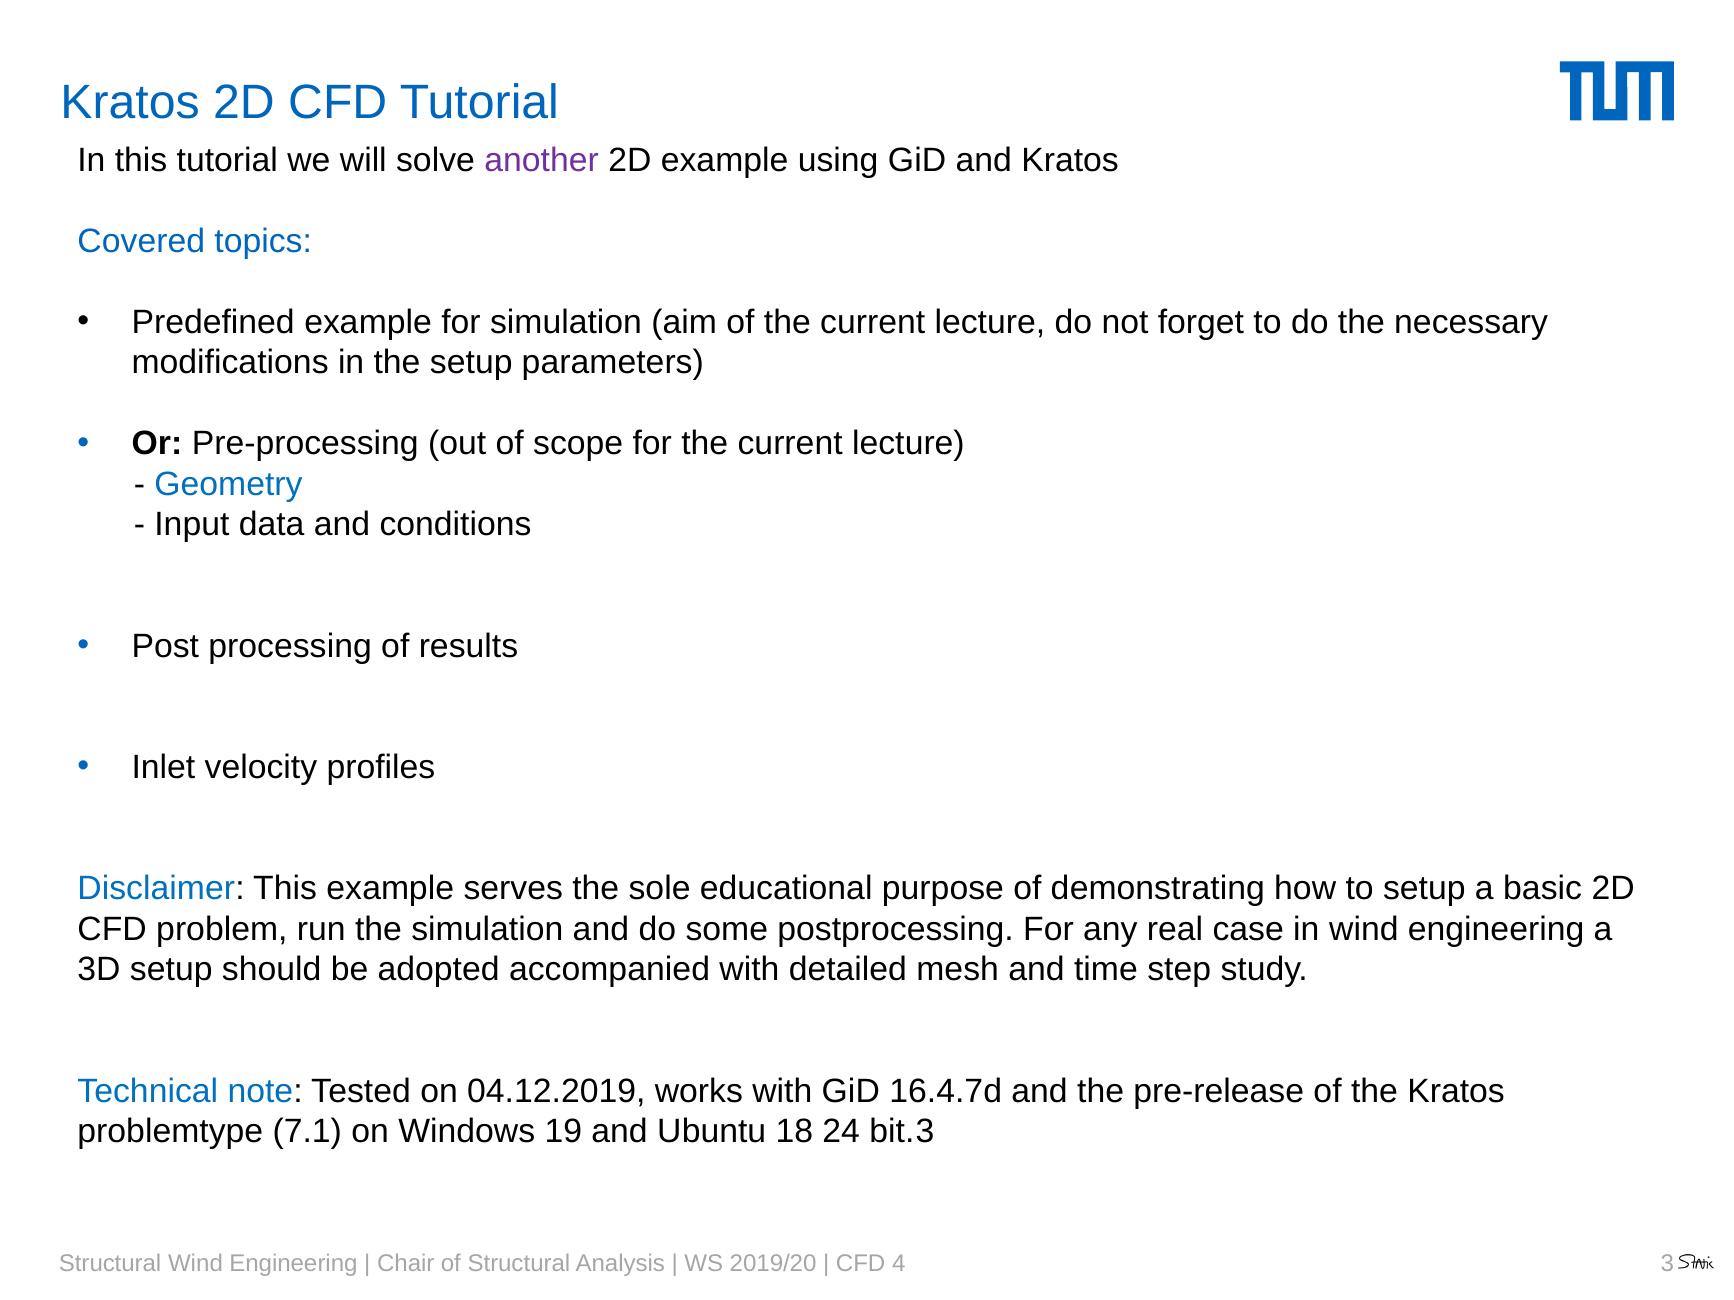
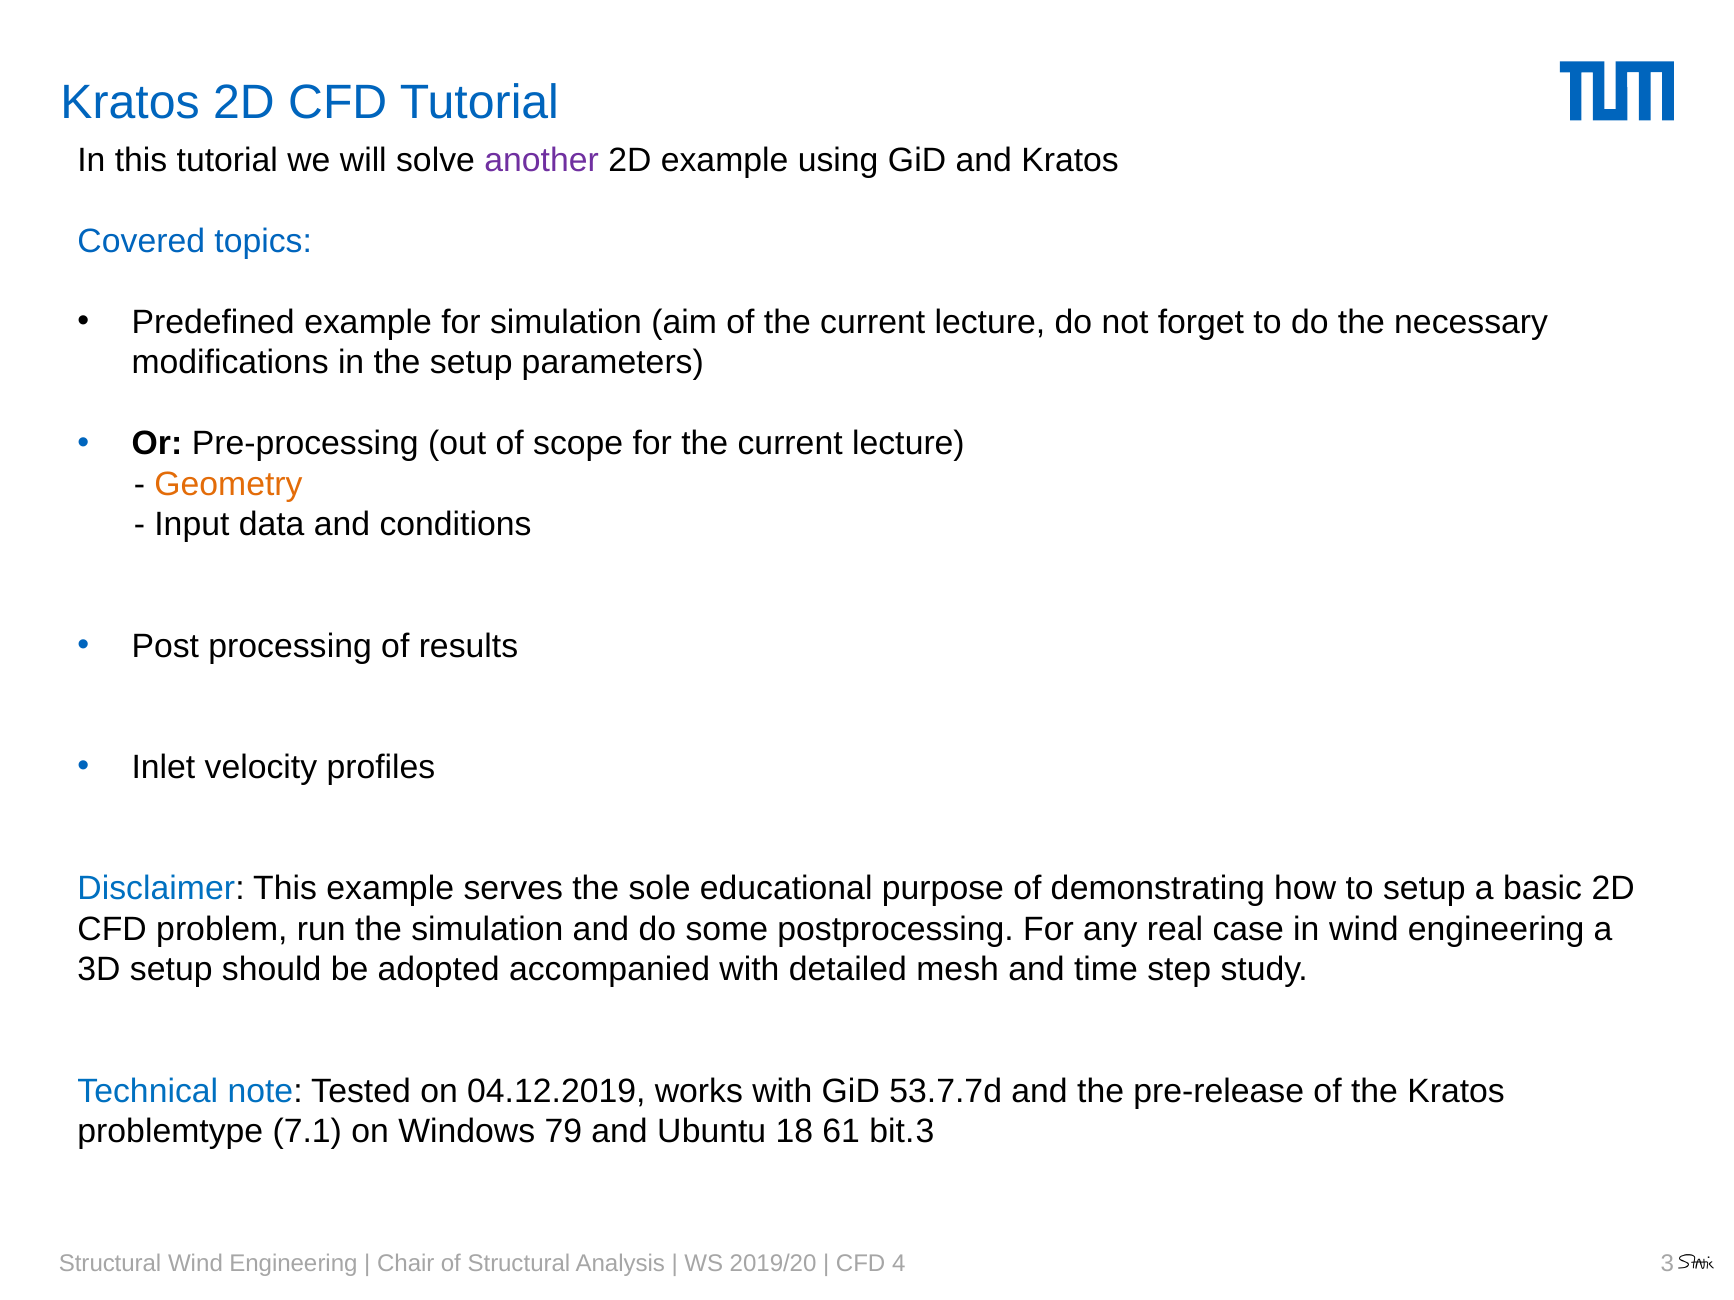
Geometry colour: blue -> orange
16.4.7d: 16.4.7d -> 53.7.7d
19: 19 -> 79
24: 24 -> 61
